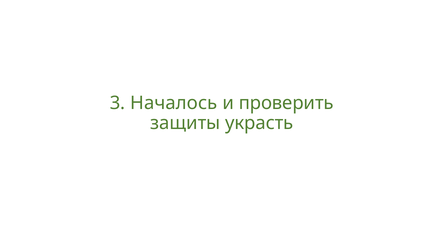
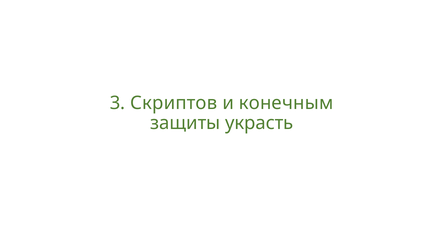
Началось: Началось -> Скриптов
проверить: проверить -> конечным
